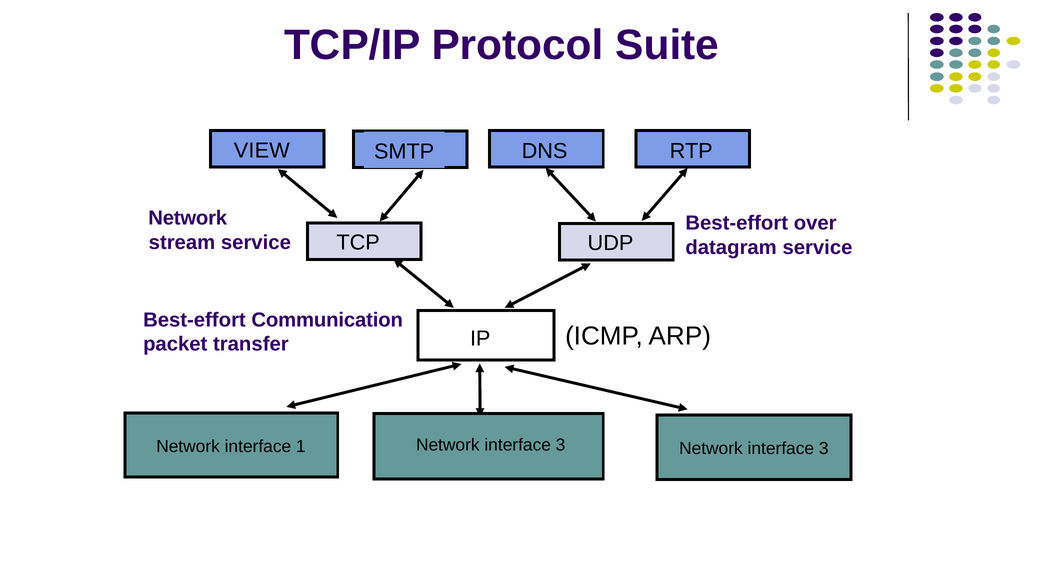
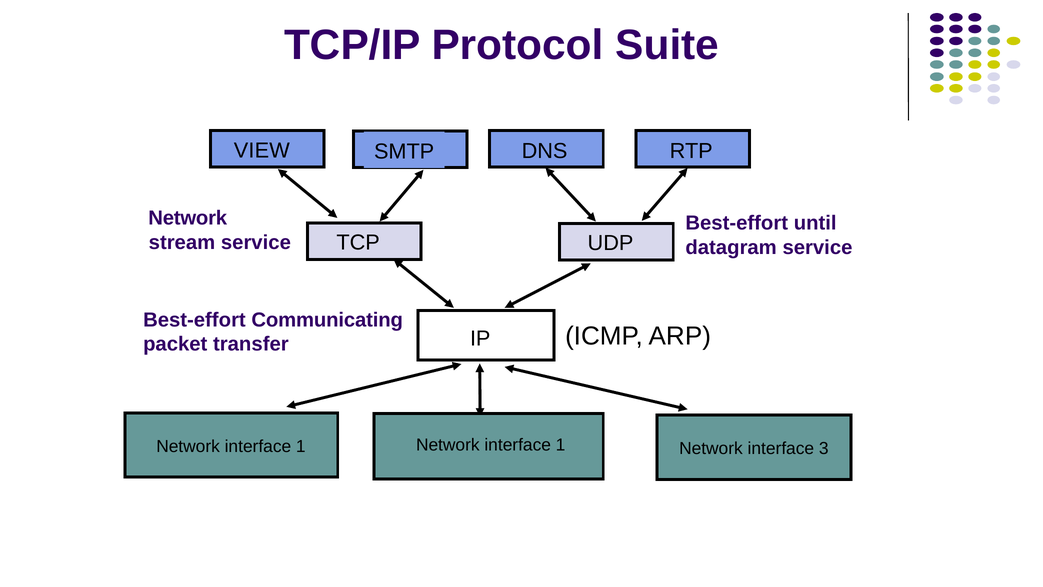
over: over -> until
Communication: Communication -> Communicating
3 at (561, 445): 3 -> 1
